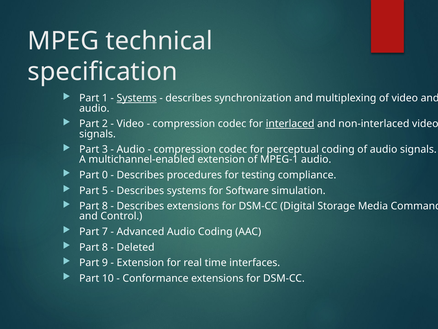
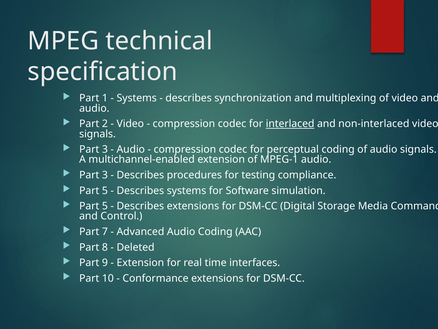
Systems at (137, 98) underline: present -> none
0 at (105, 175): 0 -> 3
8 at (105, 206): 8 -> 5
